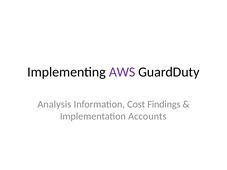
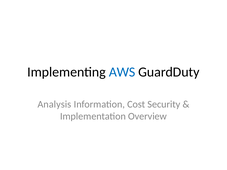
AWS colour: purple -> blue
Findings: Findings -> Security
Accounts: Accounts -> Overview
